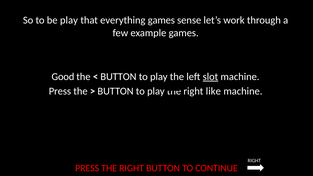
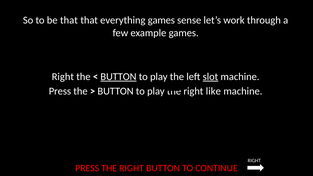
be play: play -> that
Good at (63, 77): Good -> Right
BUTTON at (118, 77) underline: none -> present
